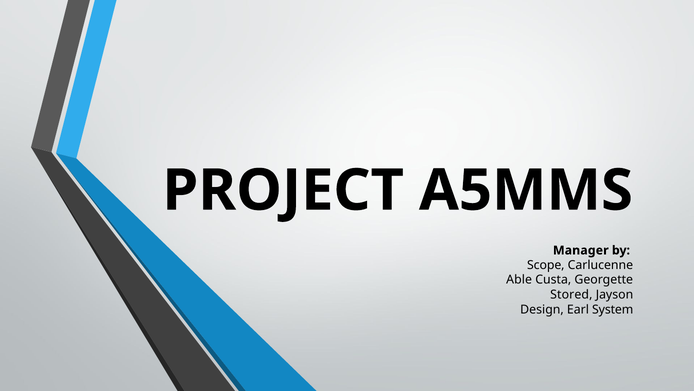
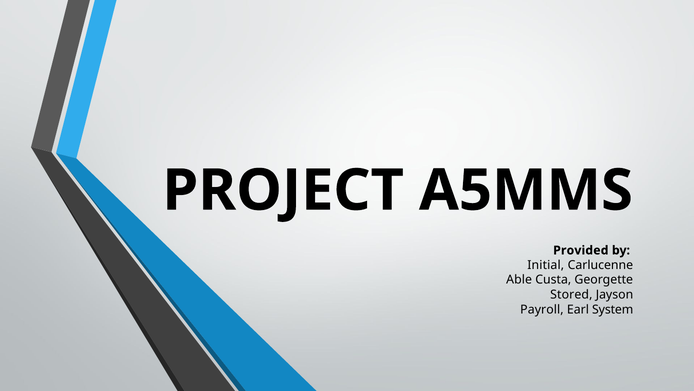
Manager: Manager -> Provided
Scope: Scope -> Initial
Design: Design -> Payroll
